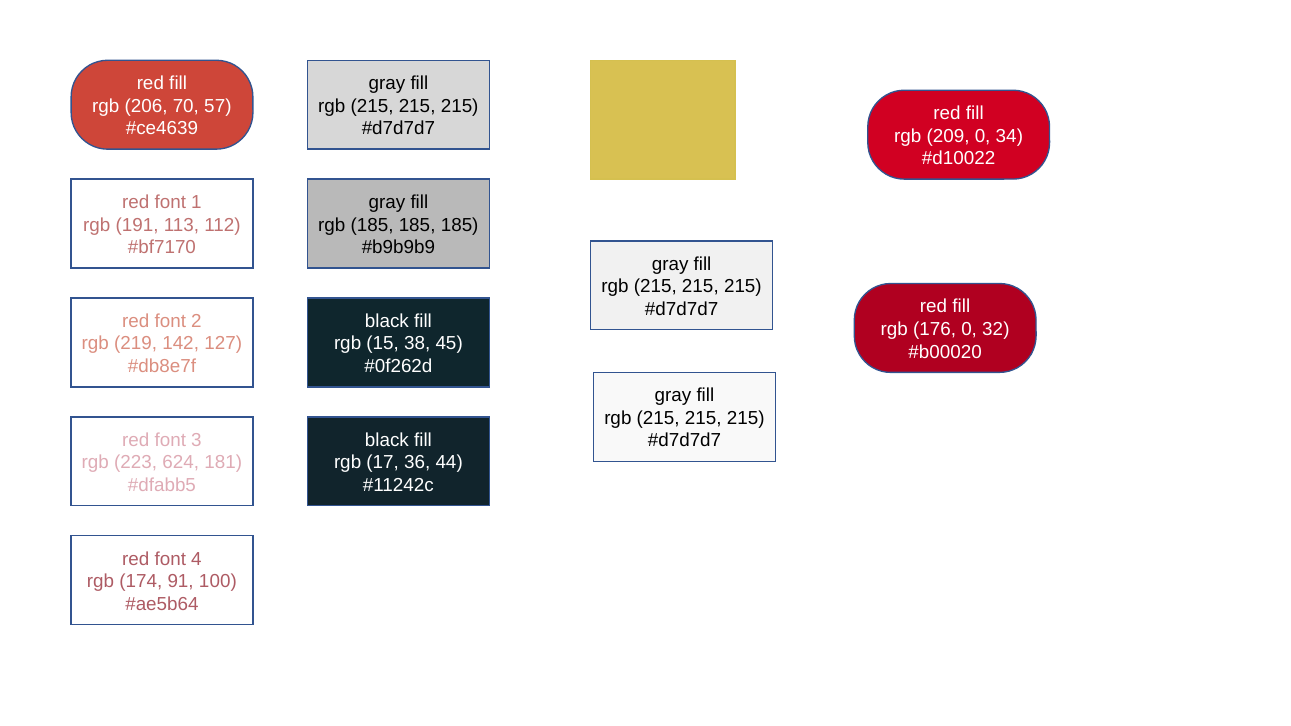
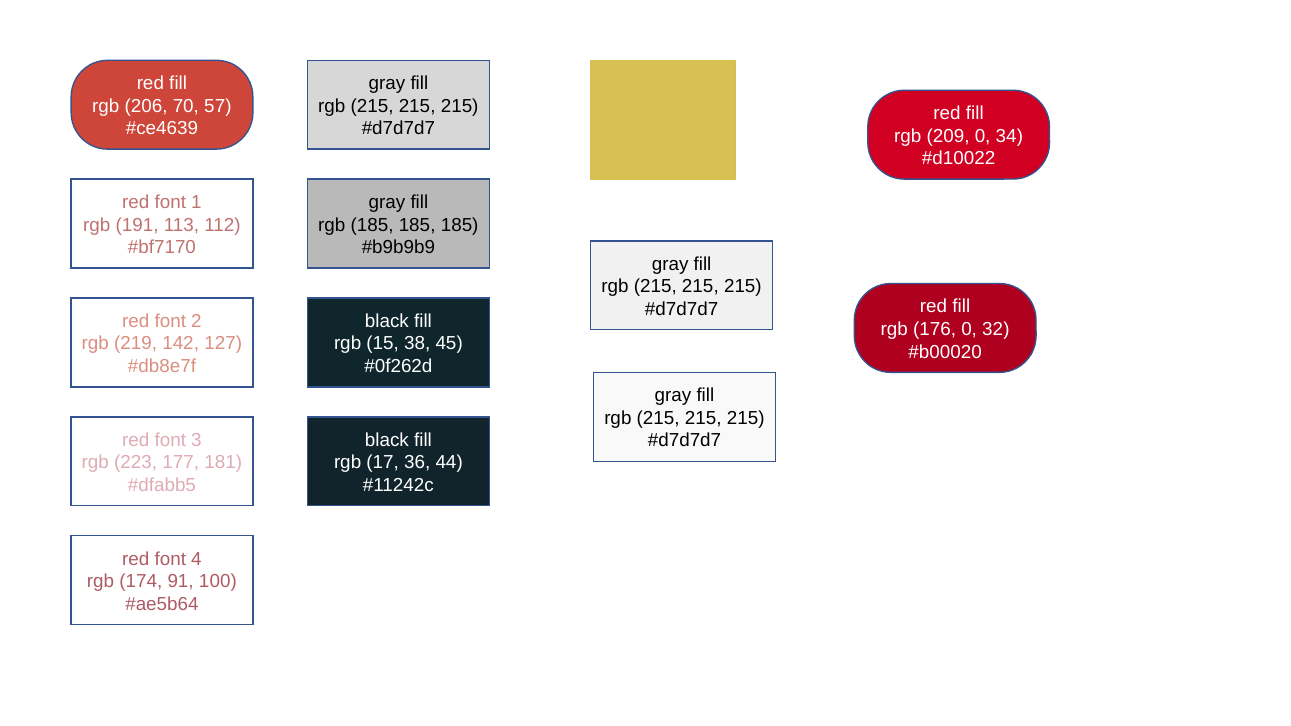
624: 624 -> 177
